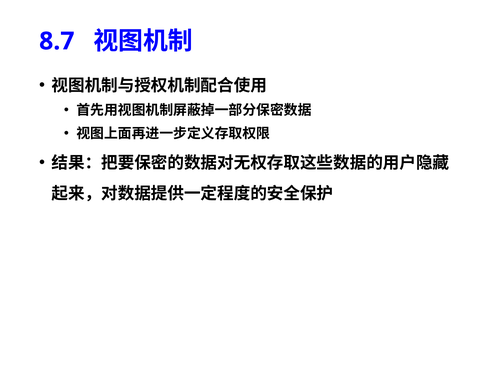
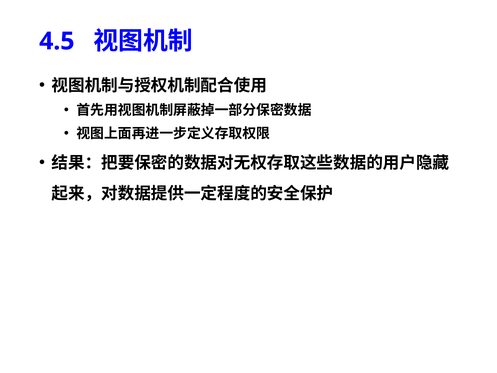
8.7: 8.7 -> 4.5
